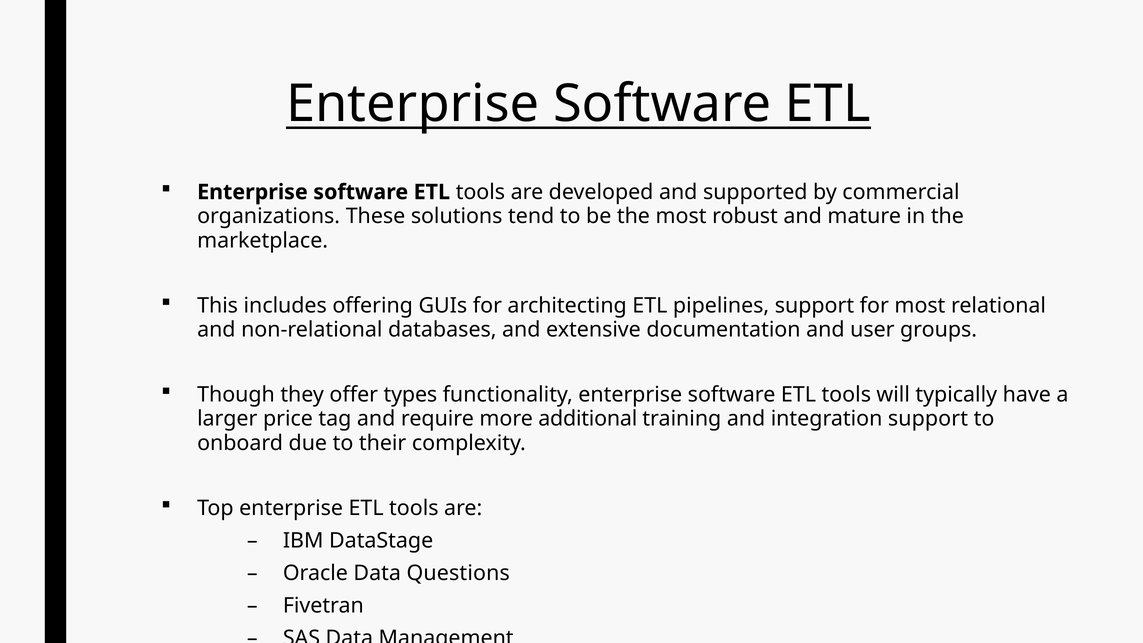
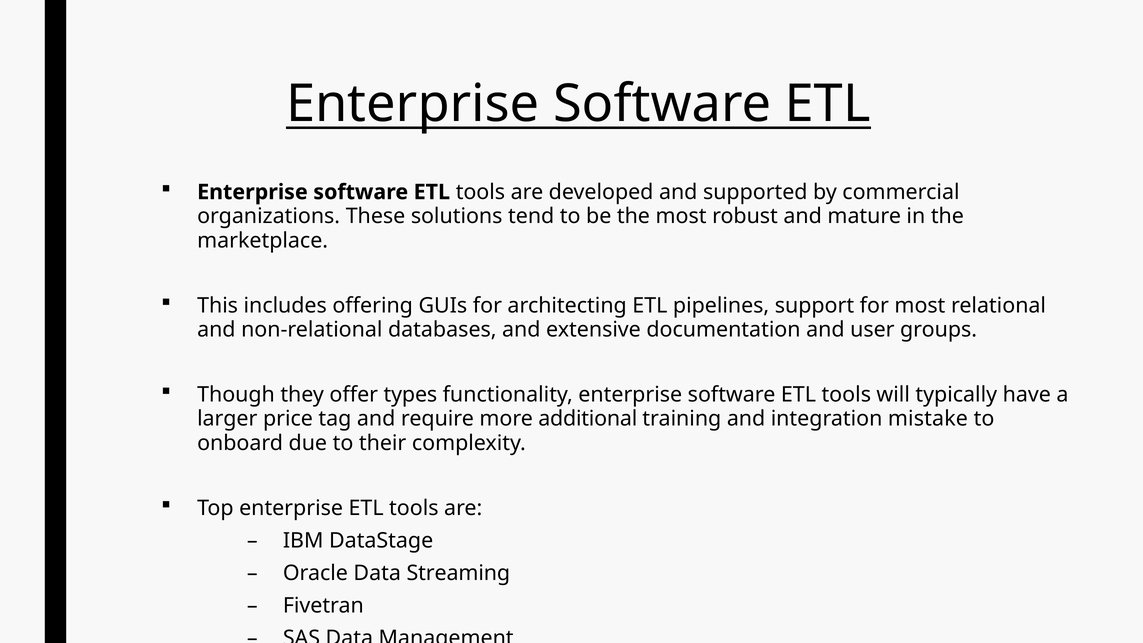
integration support: support -> mistake
Questions: Questions -> Streaming
